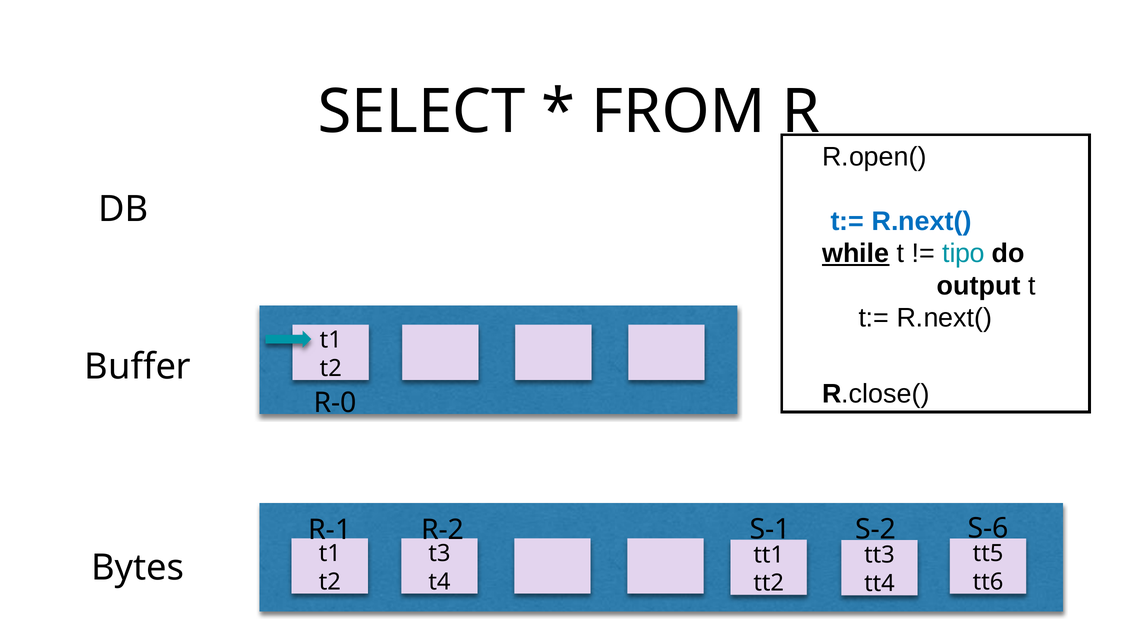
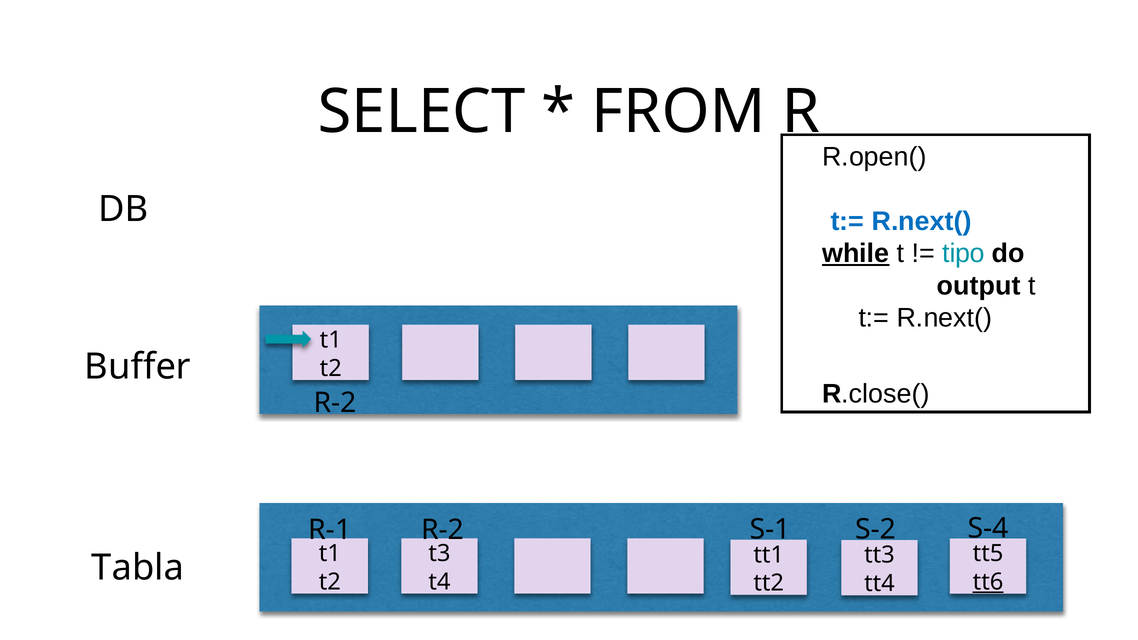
R-0 at (335, 403): R-0 -> R-2
S-6: S-6 -> S-4
Bytes: Bytes -> Tabla
tt6 underline: none -> present
